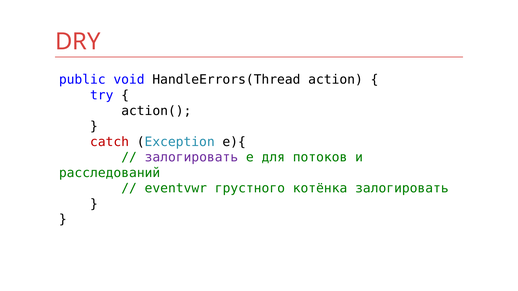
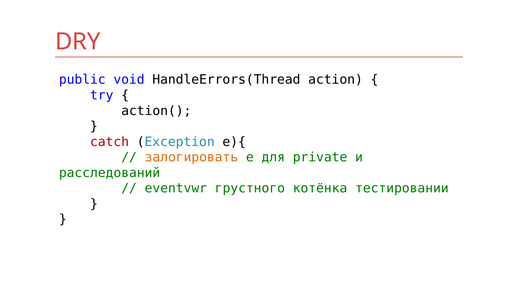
залогировать at (191, 158) colour: purple -> orange
потоков: потоков -> private
котёнка залогировать: залогировать -> тестировании
